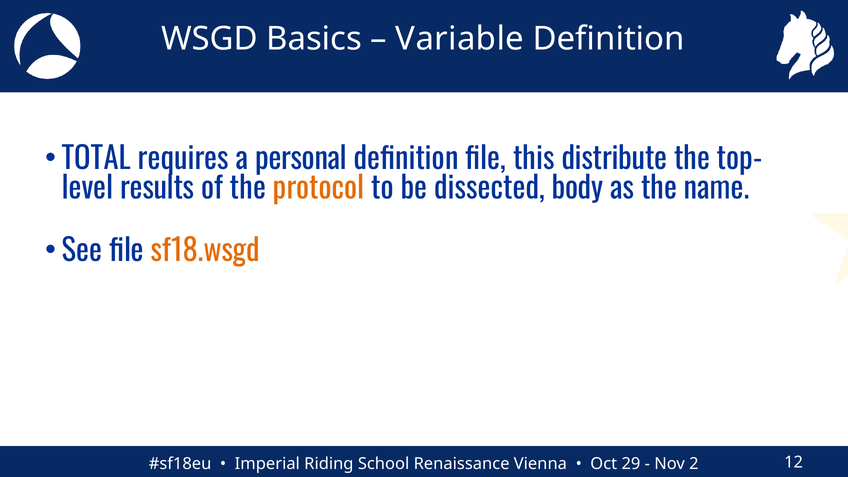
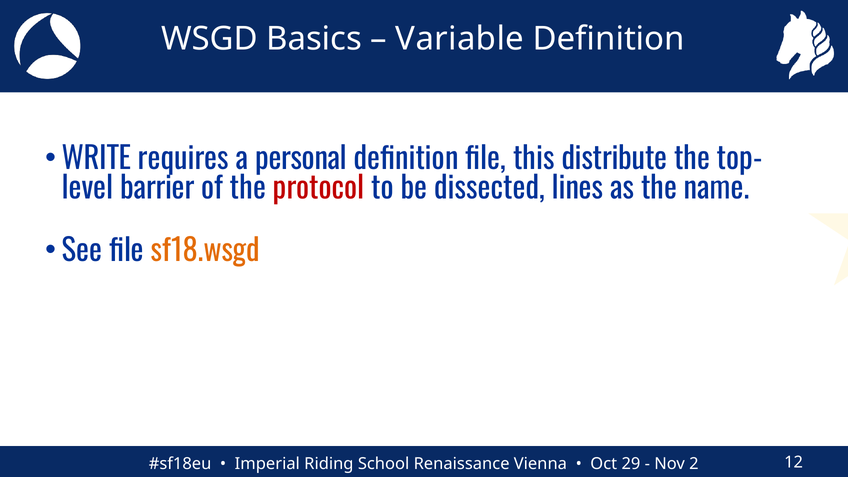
TOTAL: TOTAL -> WRITE
results: results -> barrier
protocol colour: orange -> red
body: body -> lines
